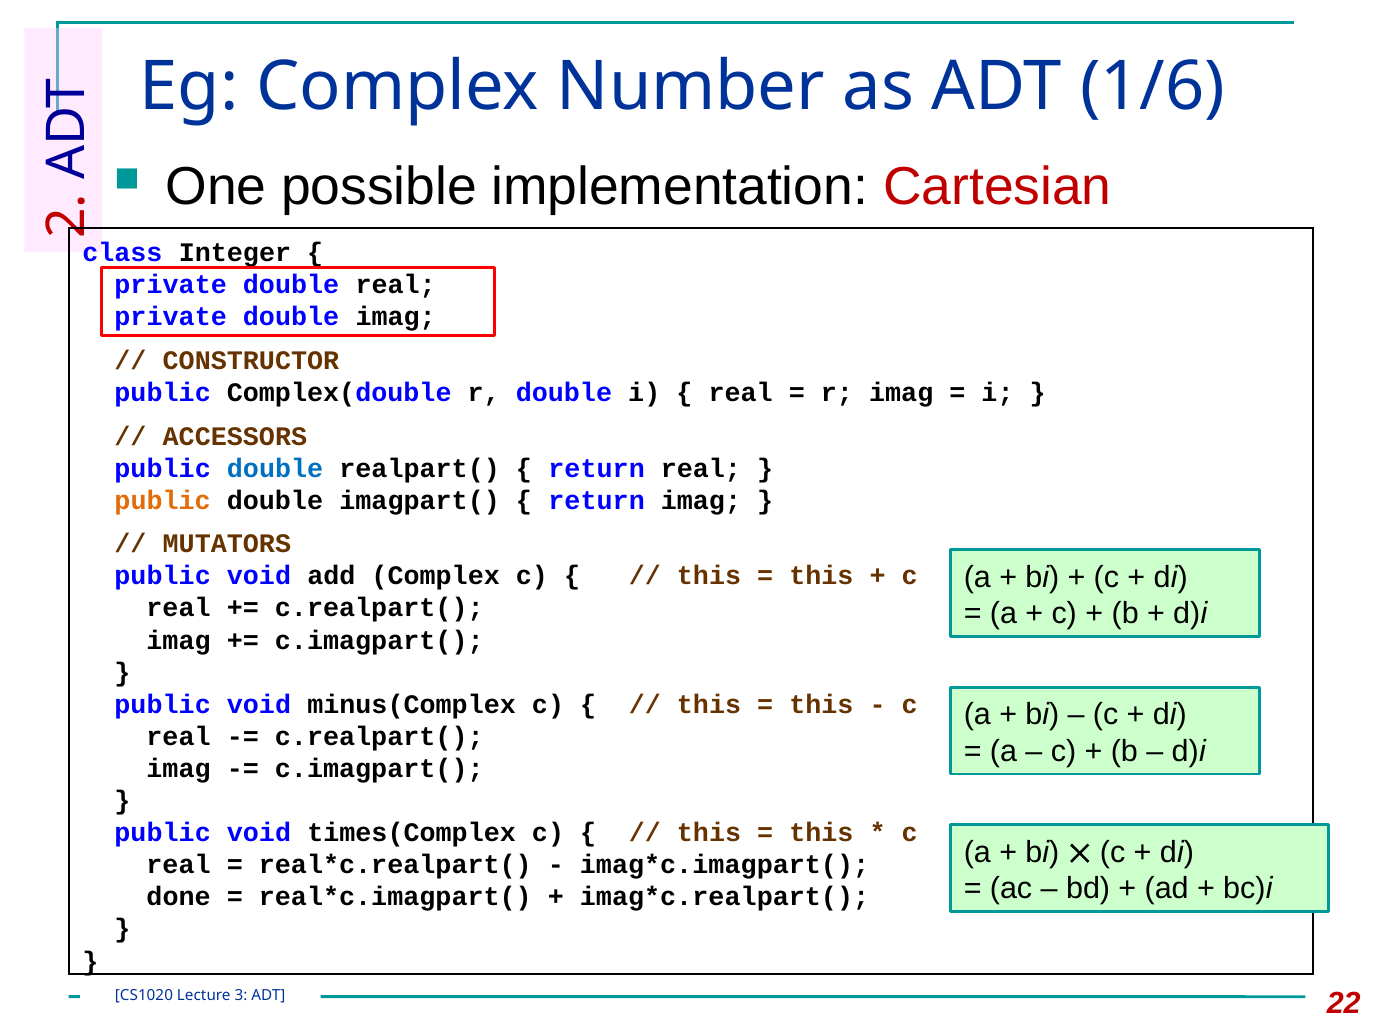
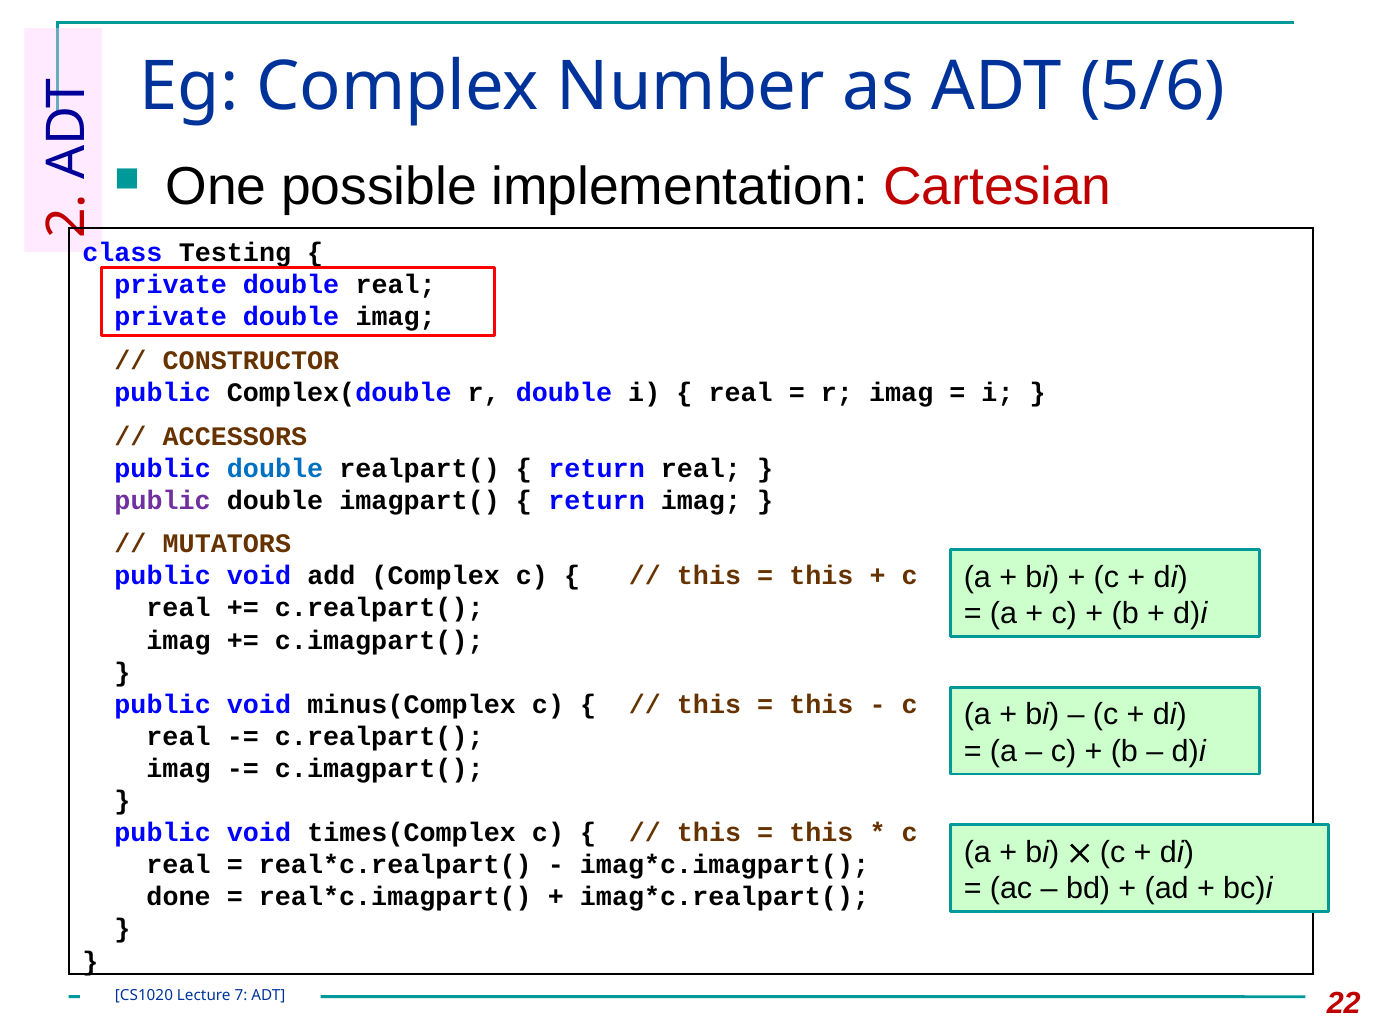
1/6: 1/6 -> 5/6
Integer: Integer -> Testing
public at (163, 500) colour: orange -> purple
3: 3 -> 7
